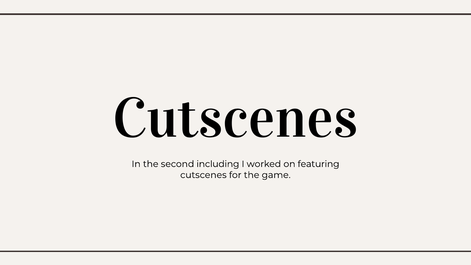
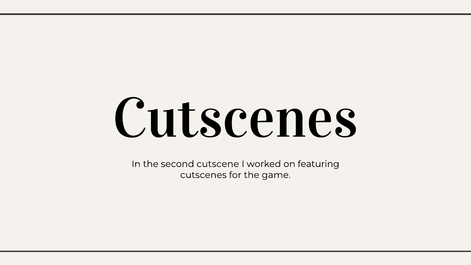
including: including -> cutscene
